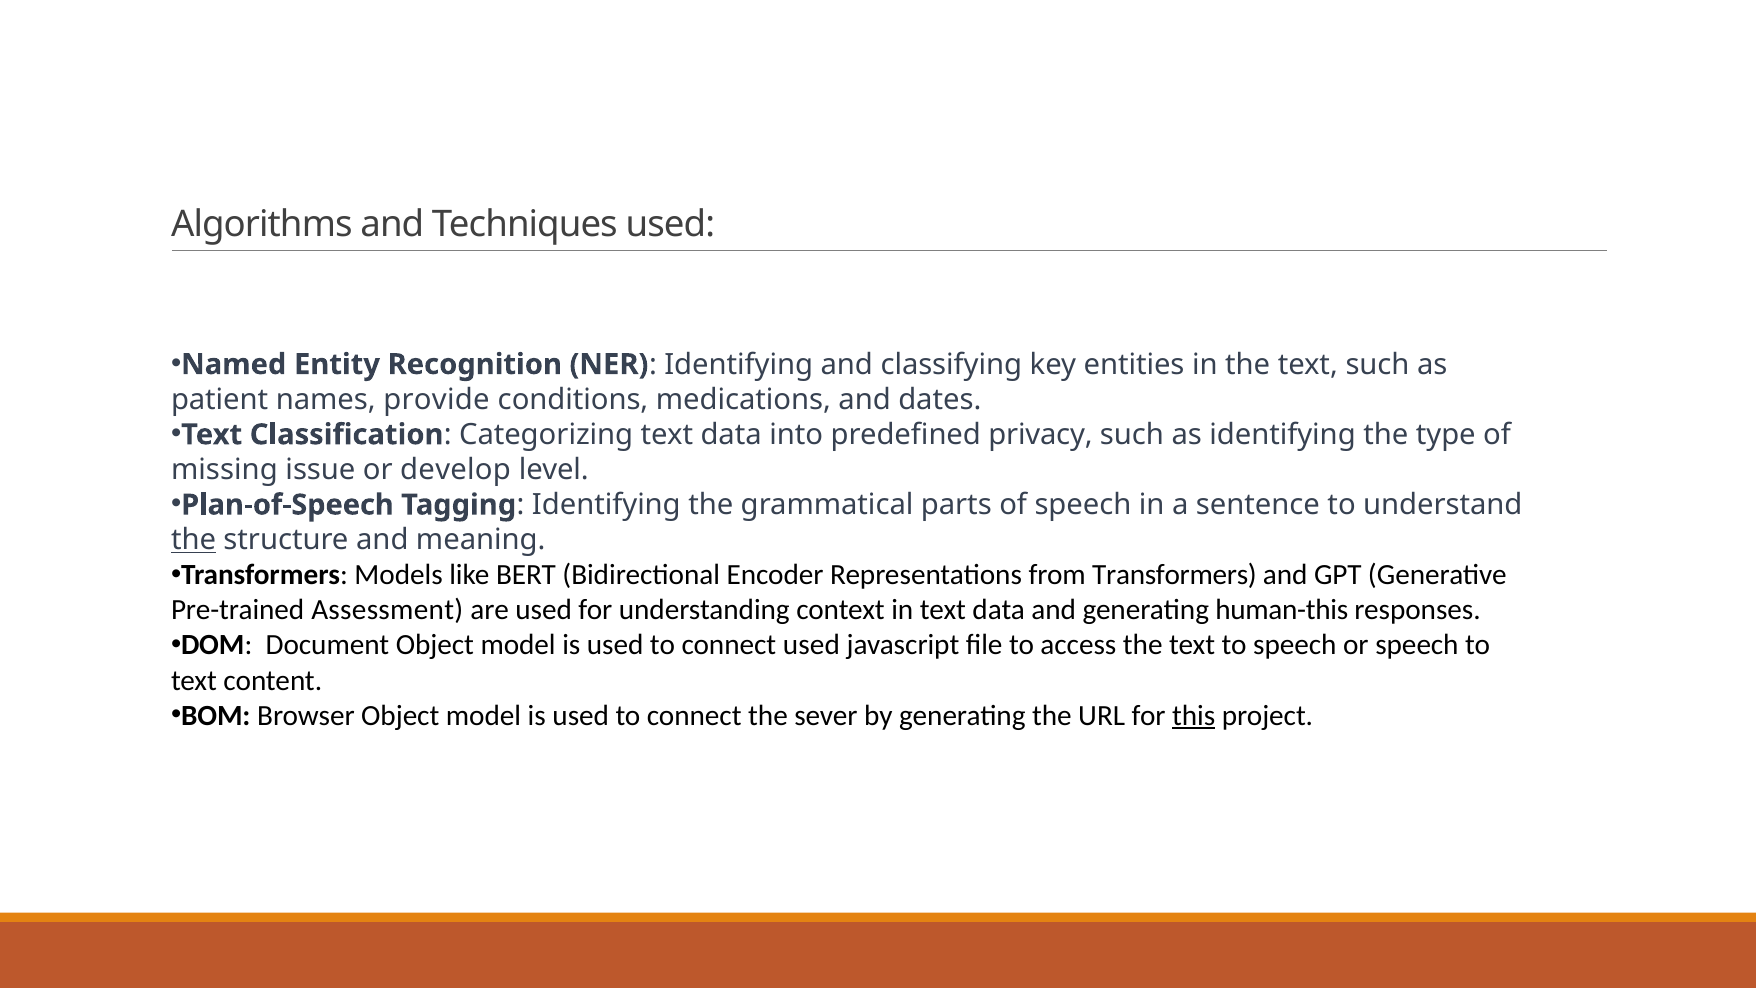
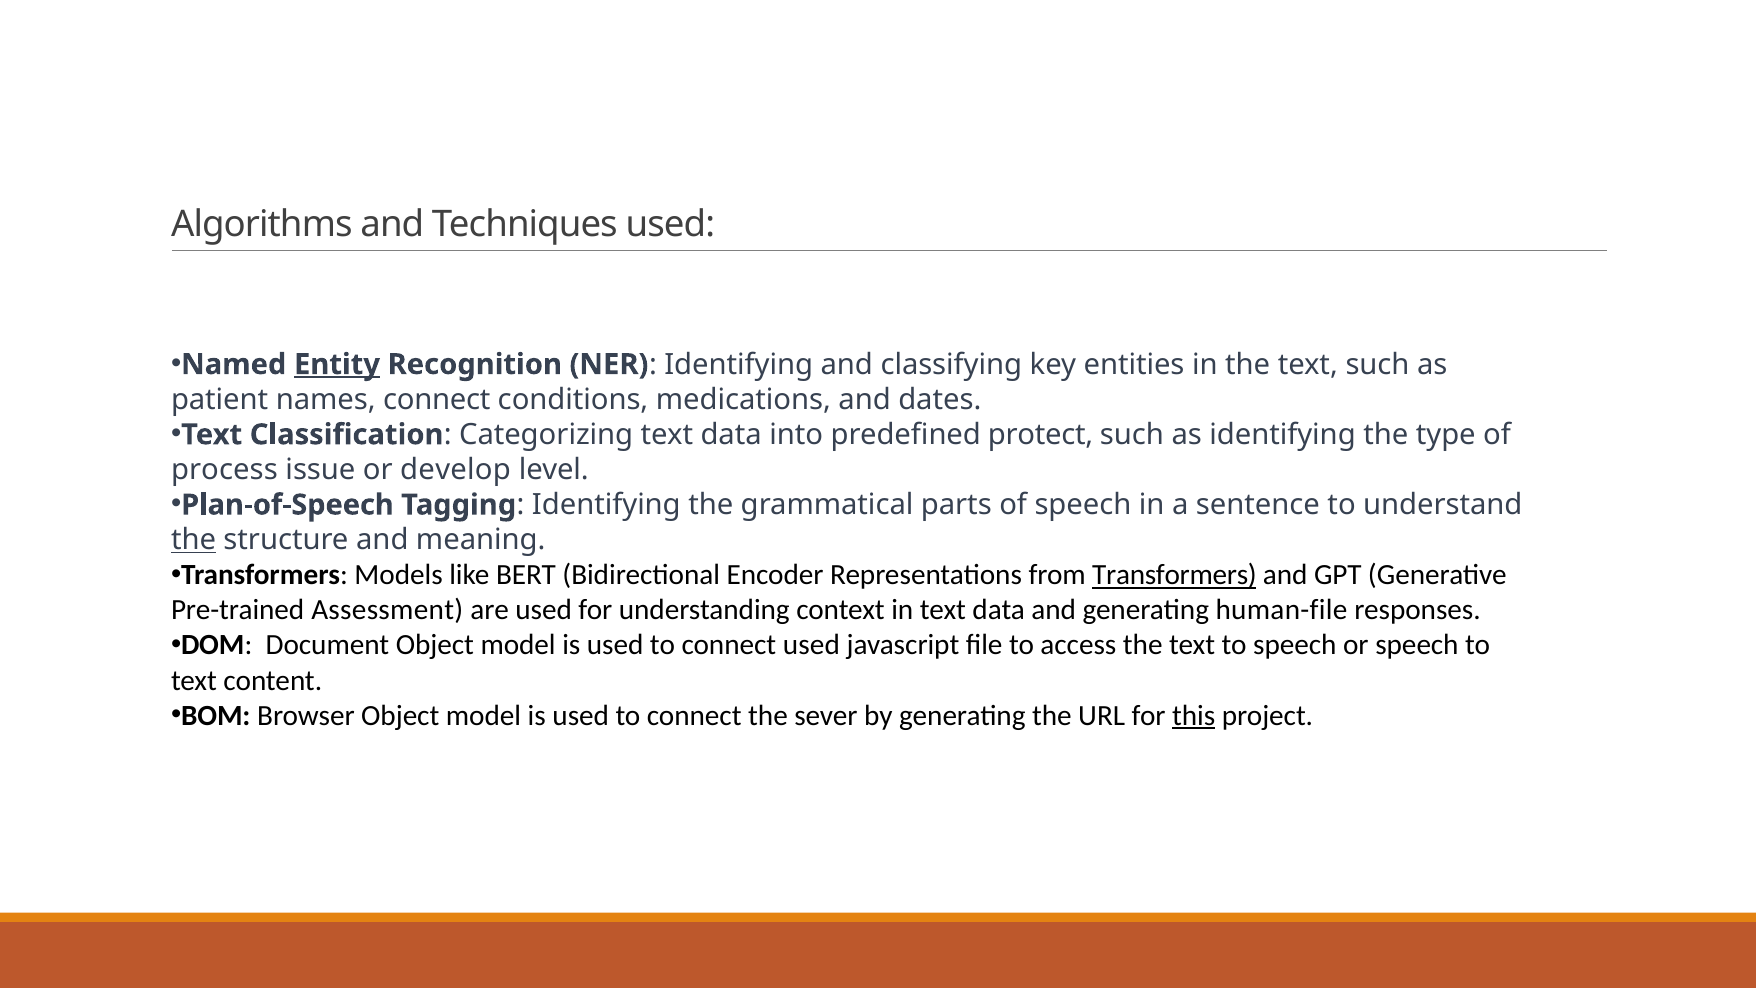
Entity underline: none -> present
names provide: provide -> connect
privacy: privacy -> protect
missing: missing -> process
Transformers at (1174, 575) underline: none -> present
human-this: human-this -> human-file
